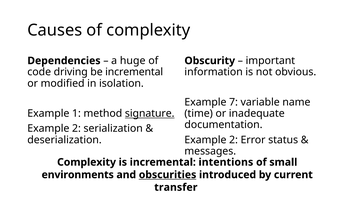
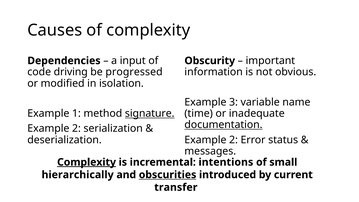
huge: huge -> input
be incremental: incremental -> progressed
7: 7 -> 3
documentation underline: none -> present
Complexity at (87, 162) underline: none -> present
environments: environments -> hierarchically
